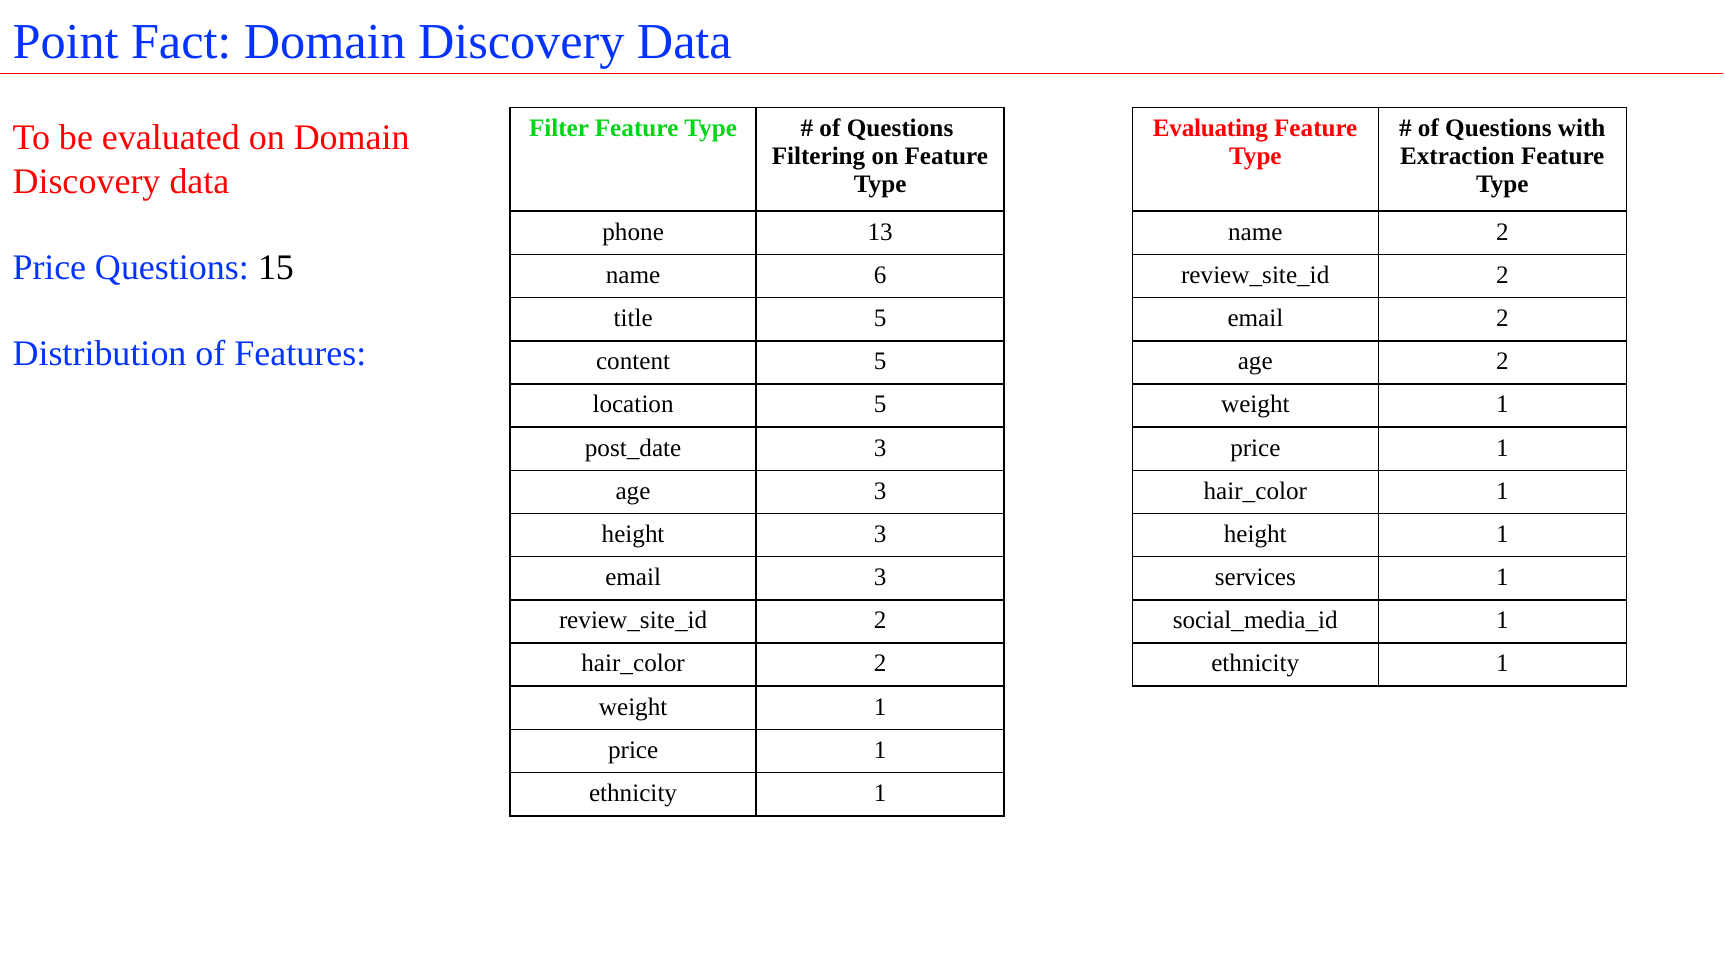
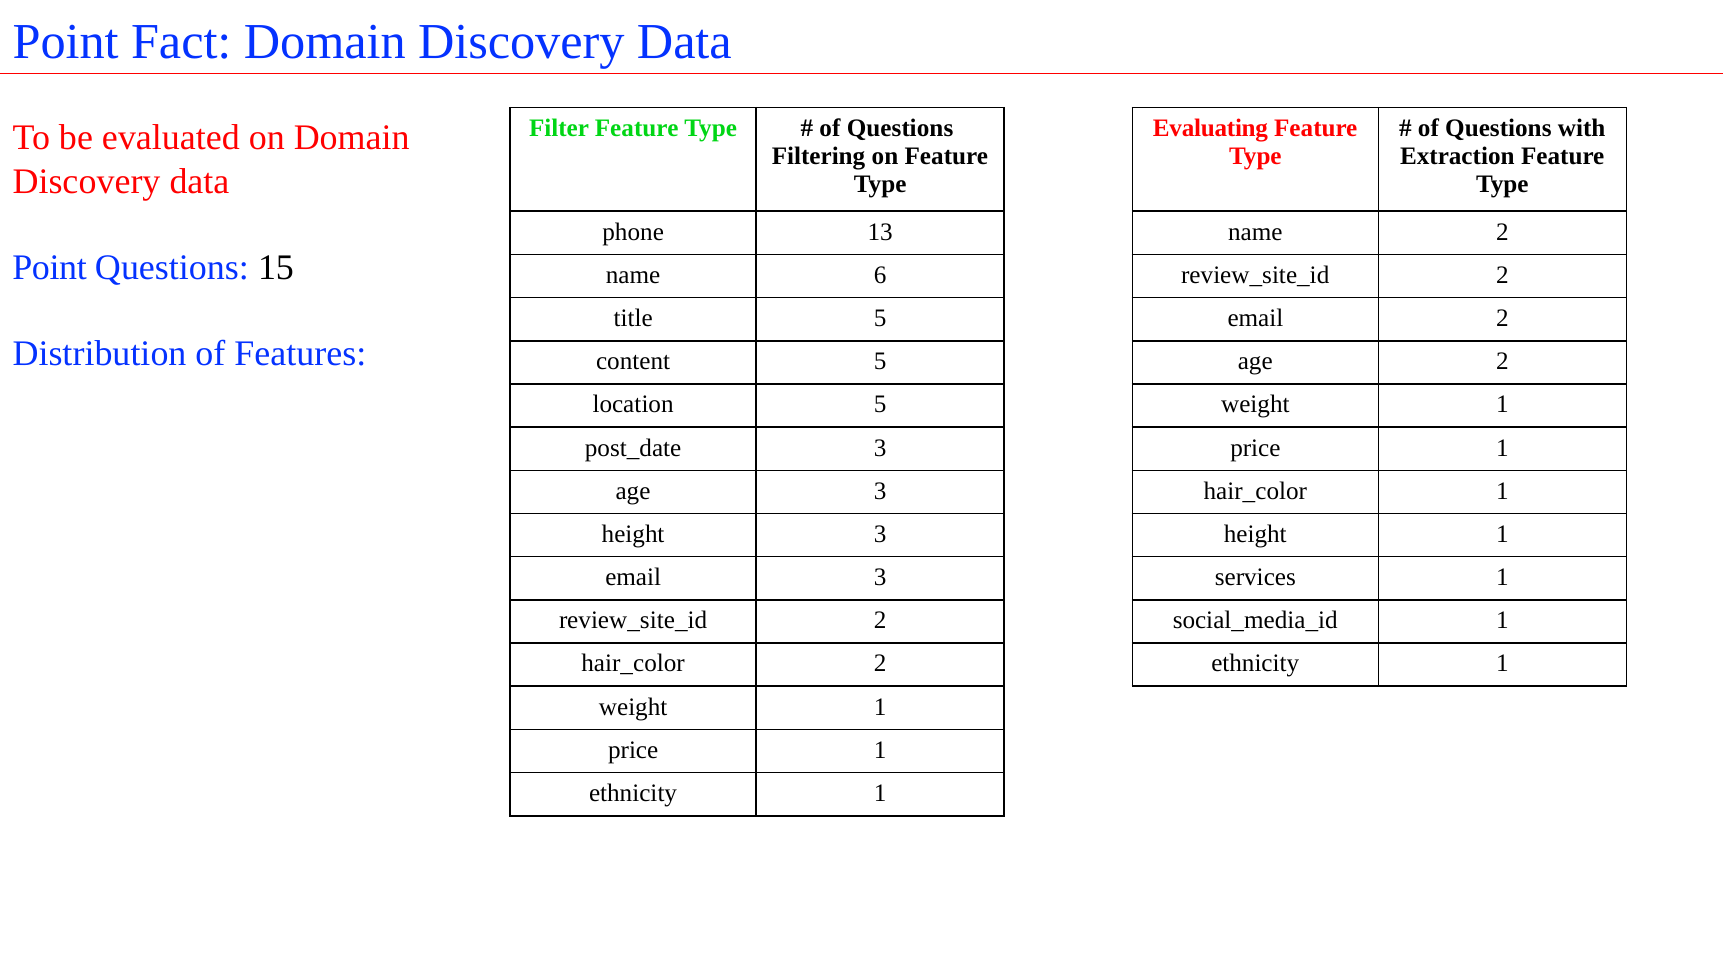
Price at (49, 268): Price -> Point
